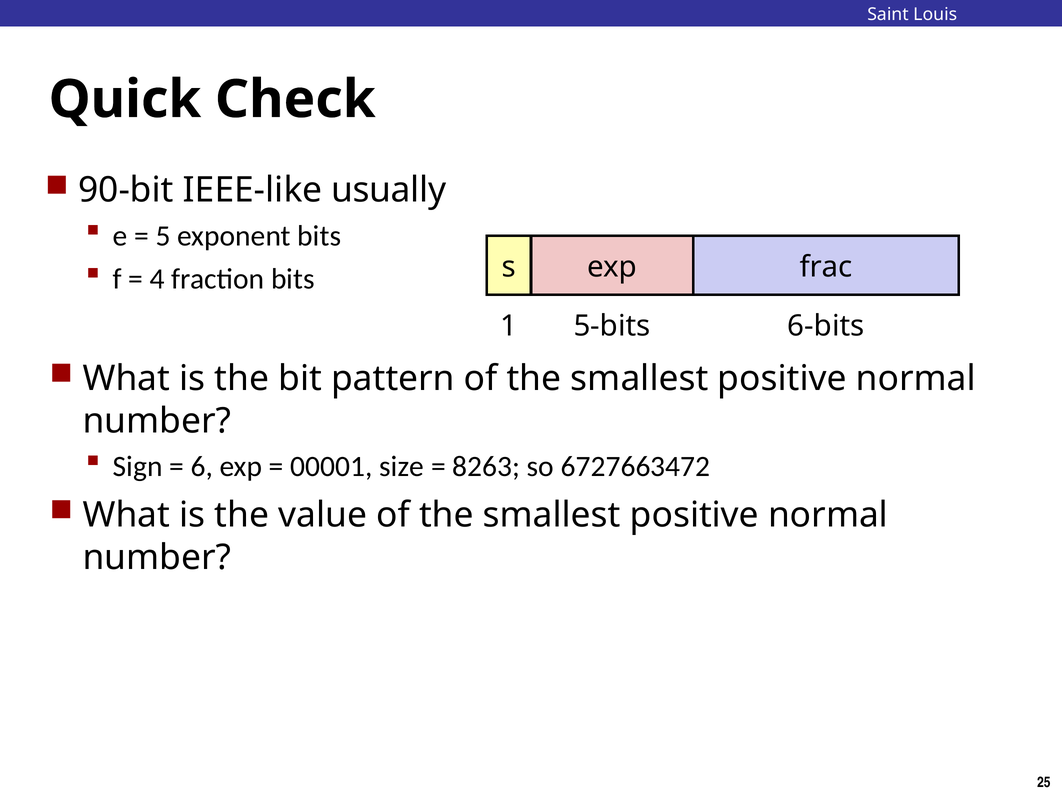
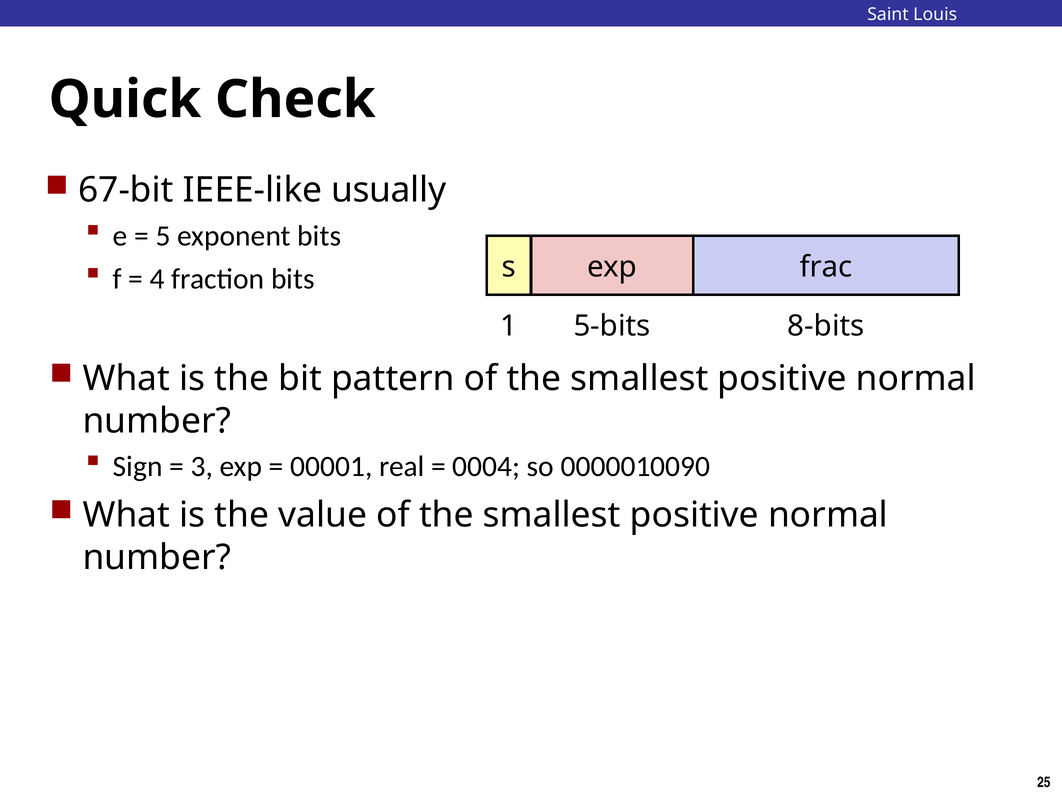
90-bit: 90-bit -> 67-bit
6-bits: 6-bits -> 8-bits
6: 6 -> 3
size: size -> real
8263: 8263 -> 0004
6727663472: 6727663472 -> 0000010090
